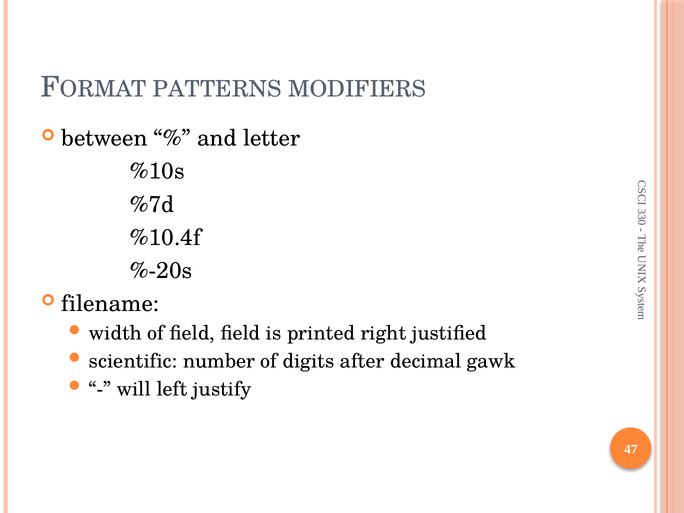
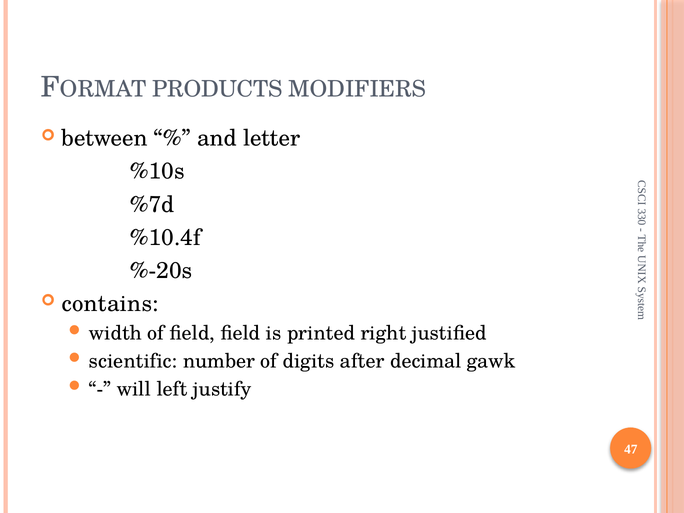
PATTERNS: PATTERNS -> PRODUCTS
filename: filename -> contains
